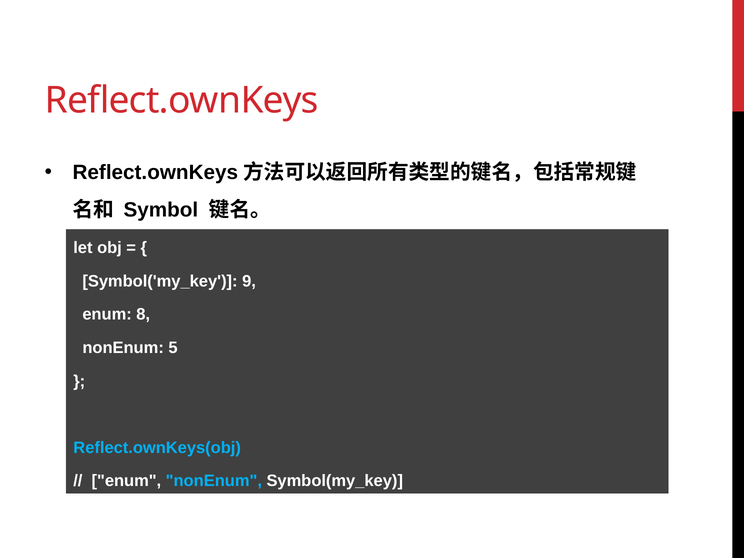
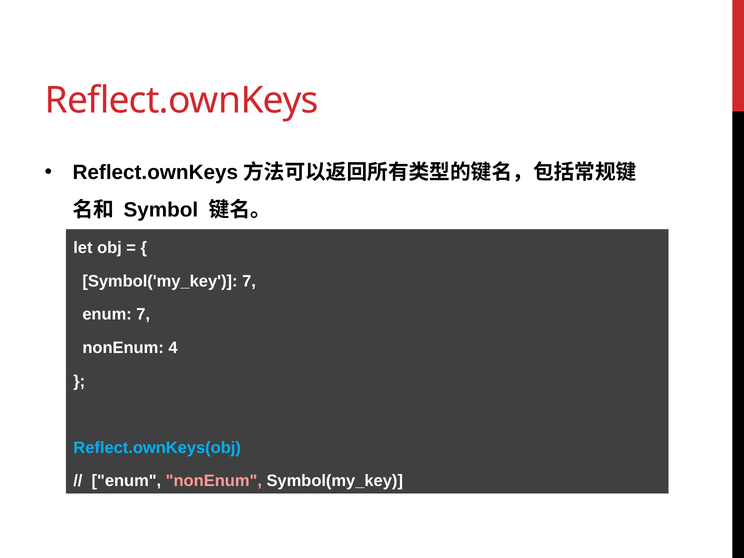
Symbol('my_key 9: 9 -> 7
enum 8: 8 -> 7
5: 5 -> 4
nonEnum at (214, 481) colour: light blue -> pink
